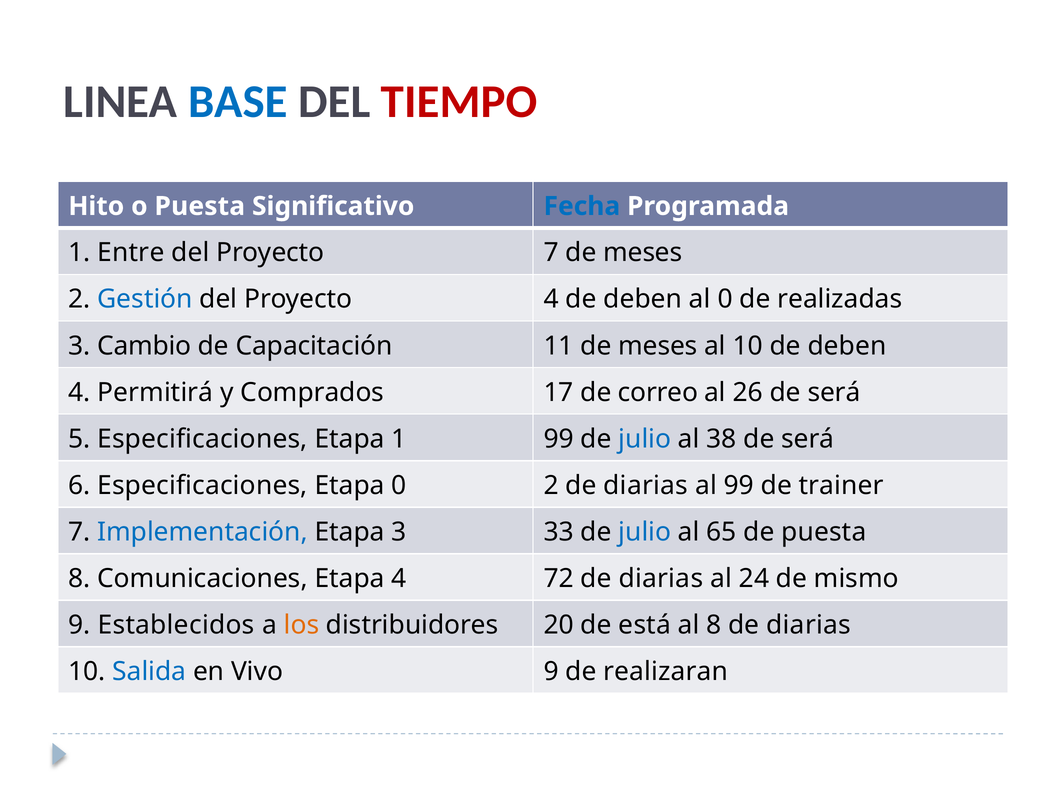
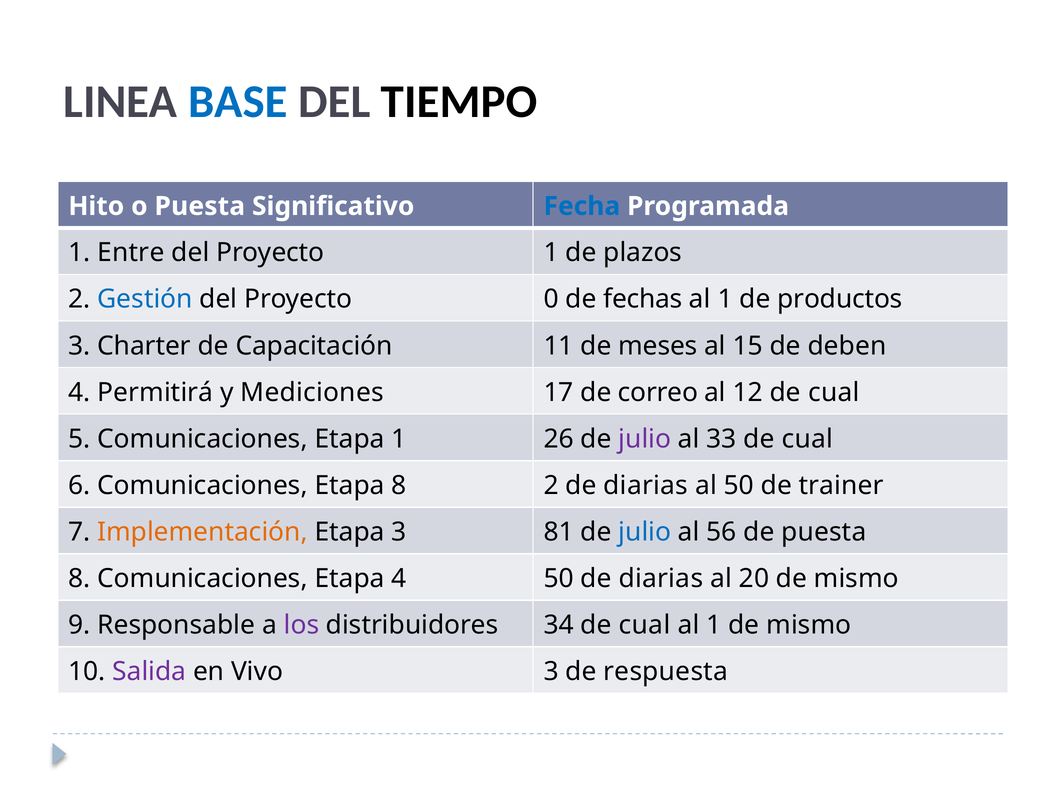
TIEMPO colour: red -> black
Proyecto 7: 7 -> 1
meses at (643, 253): meses -> plazos
Proyecto 4: 4 -> 0
deben at (643, 299): deben -> fechas
0 at (725, 299): 0 -> 1
realizadas: realizadas -> productos
Cambio: Cambio -> Charter
al 10: 10 -> 15
Comprados: Comprados -> Mediciones
26: 26 -> 12
será at (834, 392): será -> cual
5 Especificaciones: Especificaciones -> Comunicaciones
1 99: 99 -> 26
julio at (645, 439) colour: blue -> purple
38: 38 -> 33
será at (808, 439): será -> cual
6 Especificaciones: Especificaciones -> Comunicaciones
Etapa 0: 0 -> 8
al 99: 99 -> 50
Implementación colour: blue -> orange
33: 33 -> 81
65: 65 -> 56
4 72: 72 -> 50
24: 24 -> 20
Establecidos: Establecidos -> Responsable
los colour: orange -> purple
20: 20 -> 34
está at (645, 625): está -> cual
8 at (714, 625): 8 -> 1
diarias at (809, 625): diarias -> mismo
Salida colour: blue -> purple
Vivo 9: 9 -> 3
realizaran: realizaran -> respuesta
